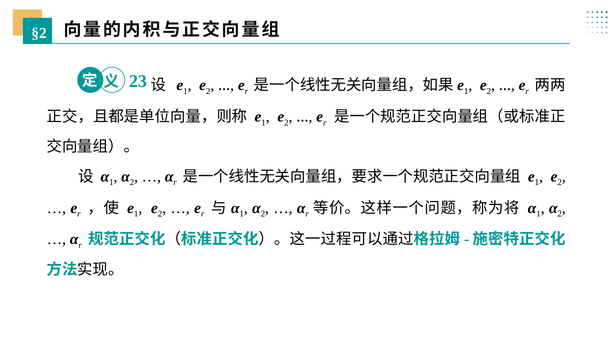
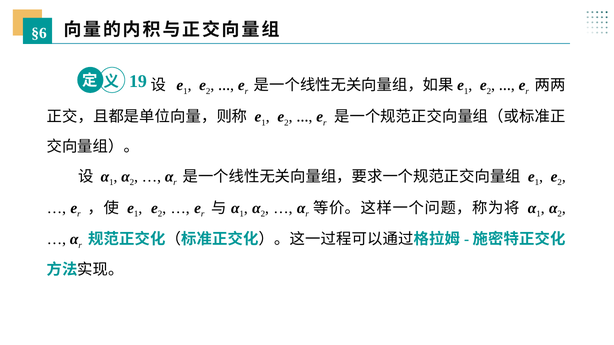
§2: §2 -> §6
23: 23 -> 19
